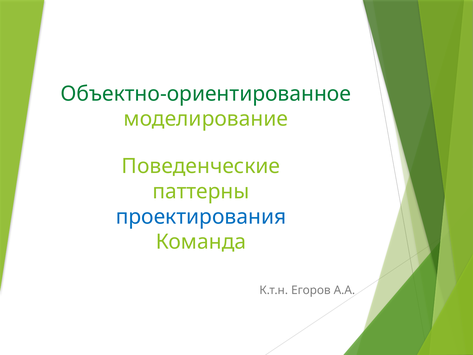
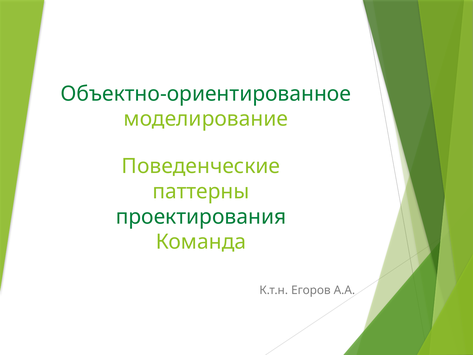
проектирования colour: blue -> green
